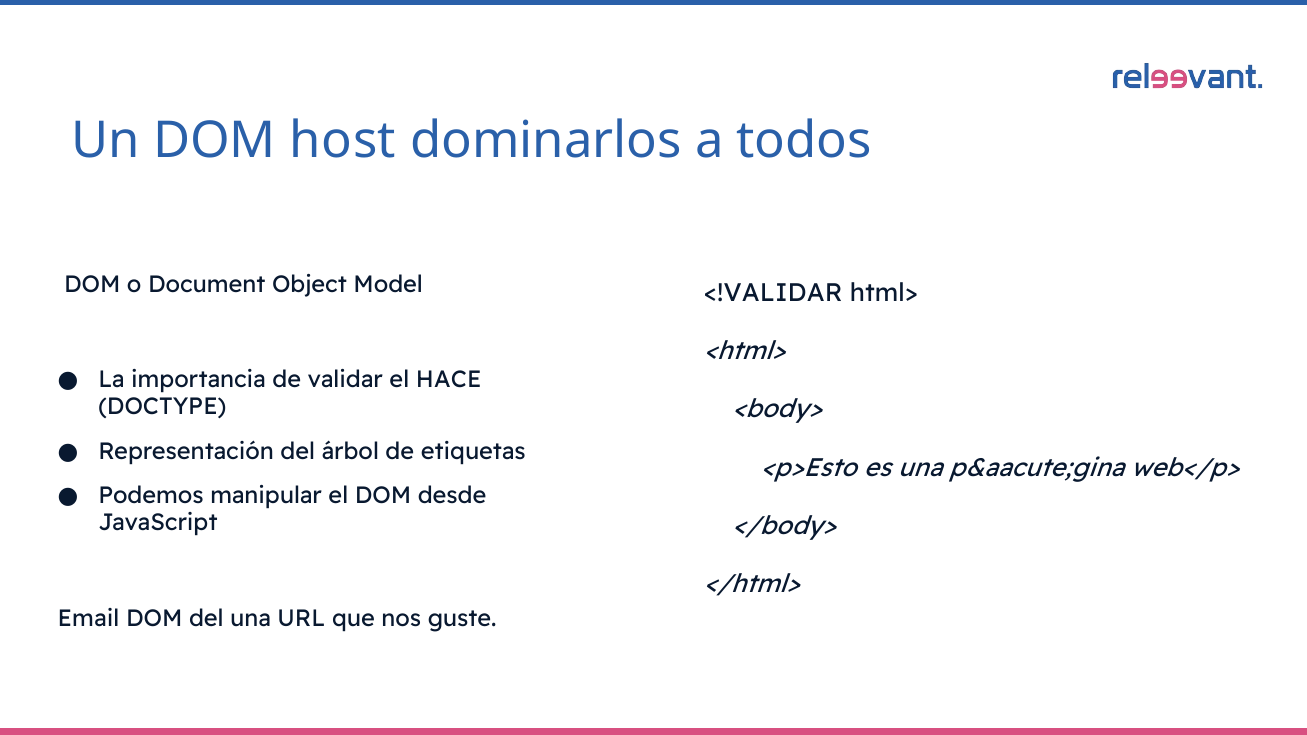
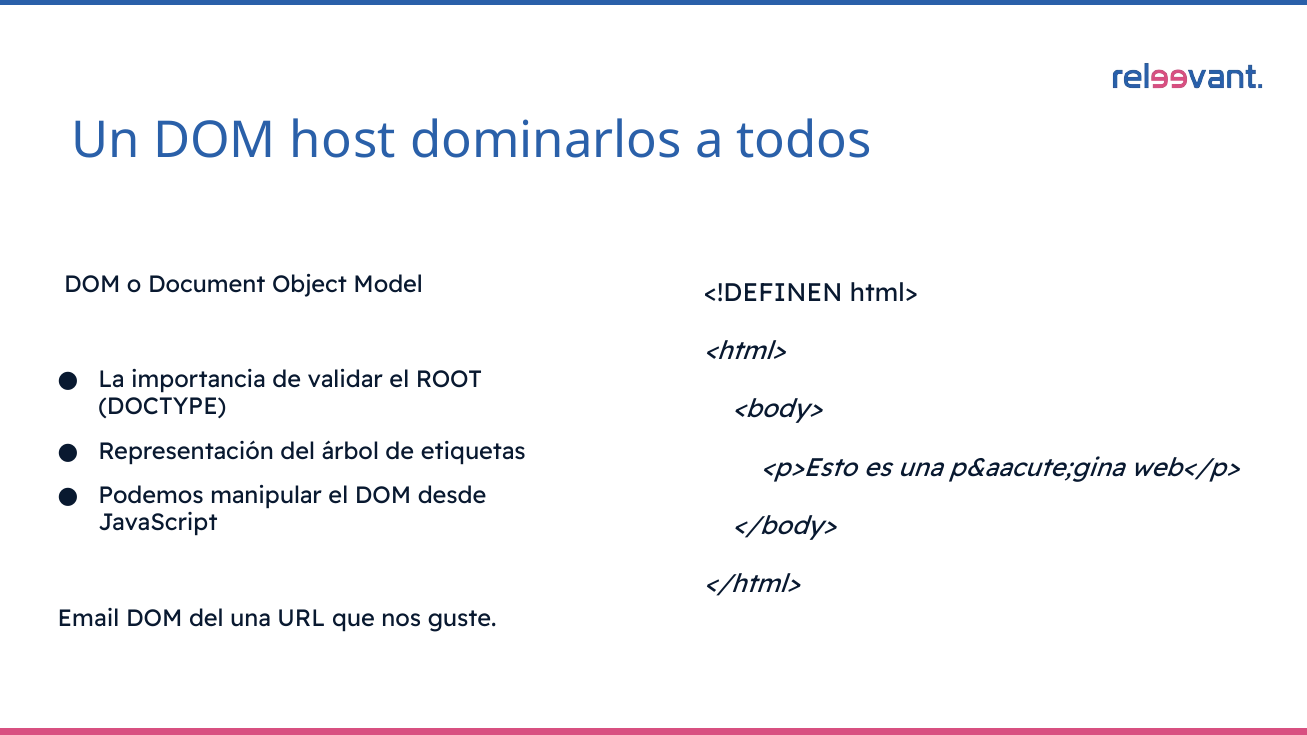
<!VALIDAR: <!VALIDAR -> <!DEFINEN
HACE: HACE -> ROOT
